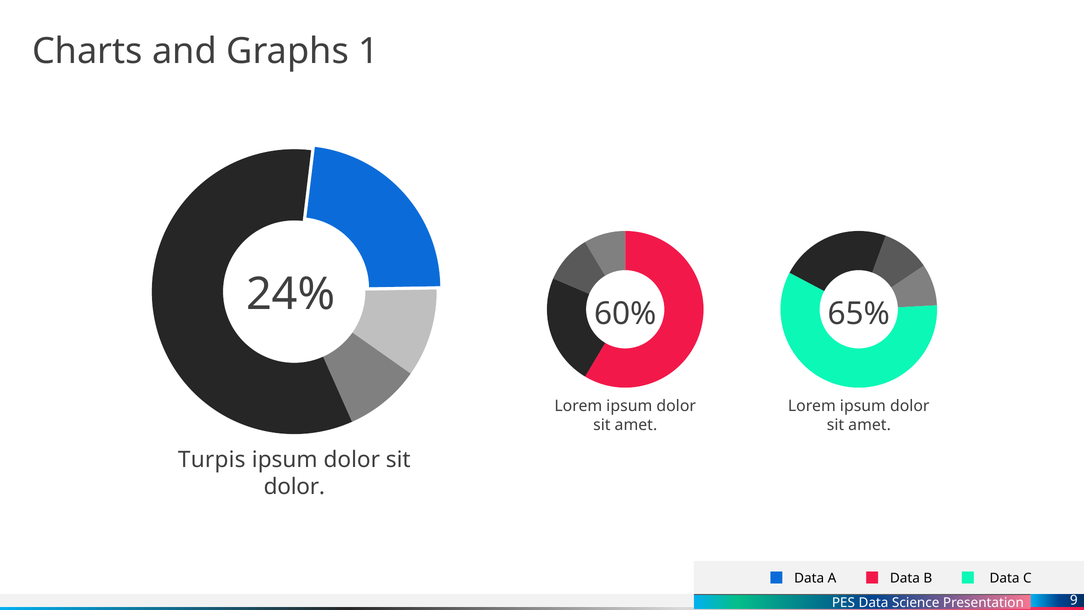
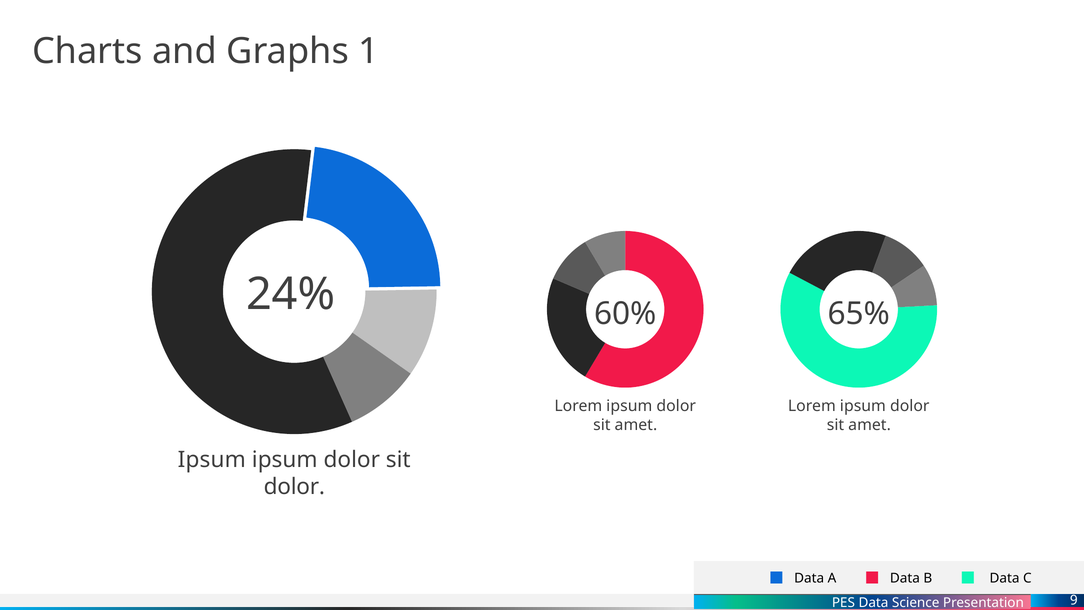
Turpis at (212, 459): Turpis -> Ipsum
